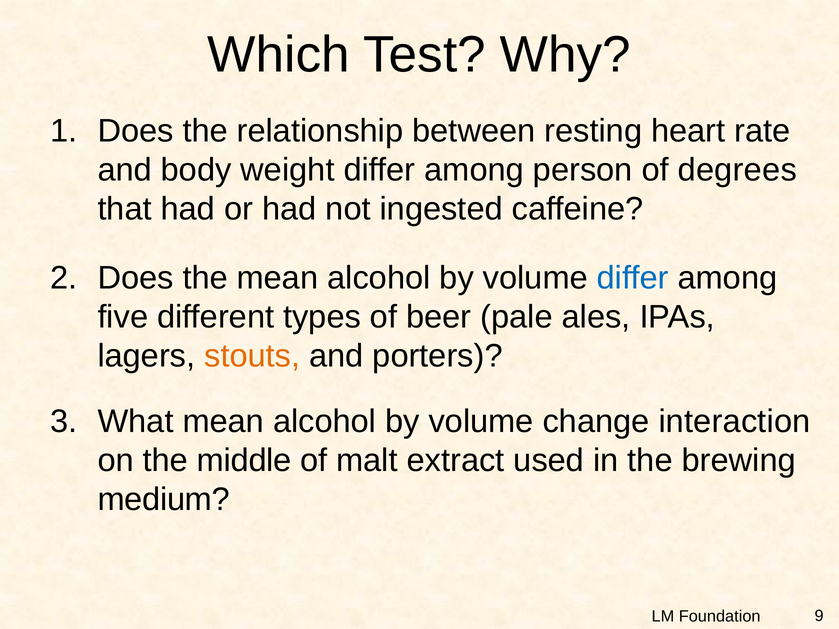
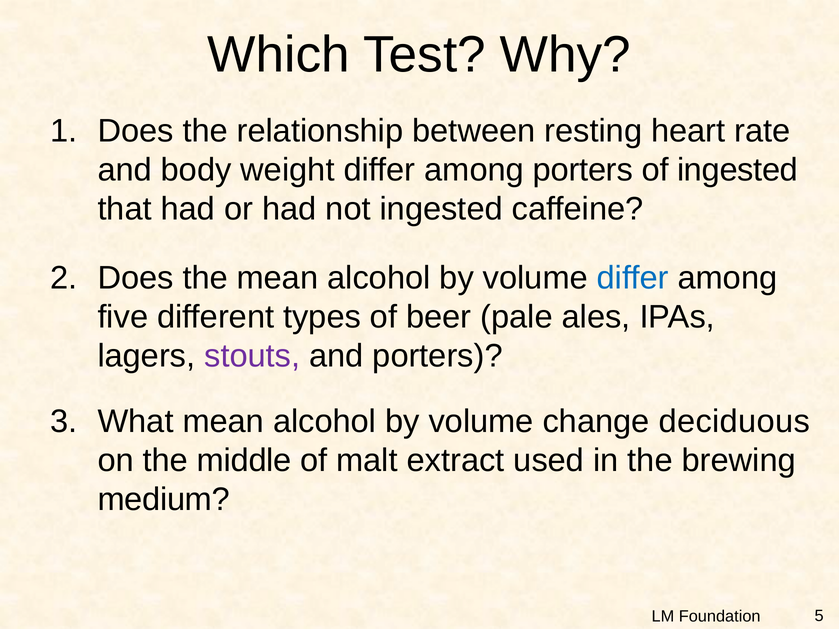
among person: person -> porters
of degrees: degrees -> ingested
stouts colour: orange -> purple
interaction: interaction -> deciduous
9: 9 -> 5
